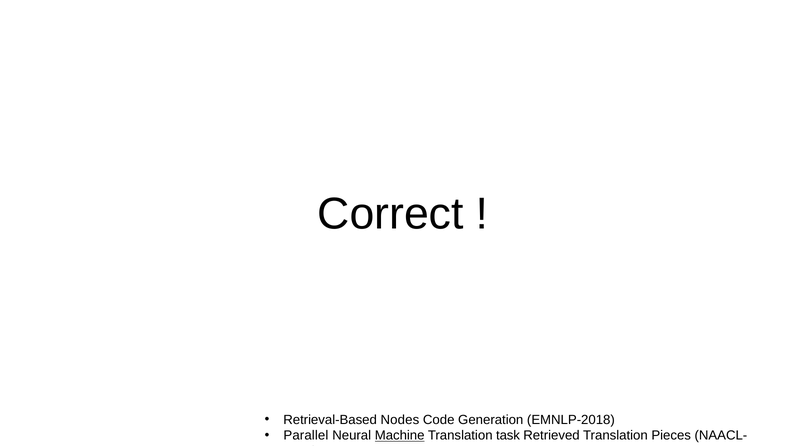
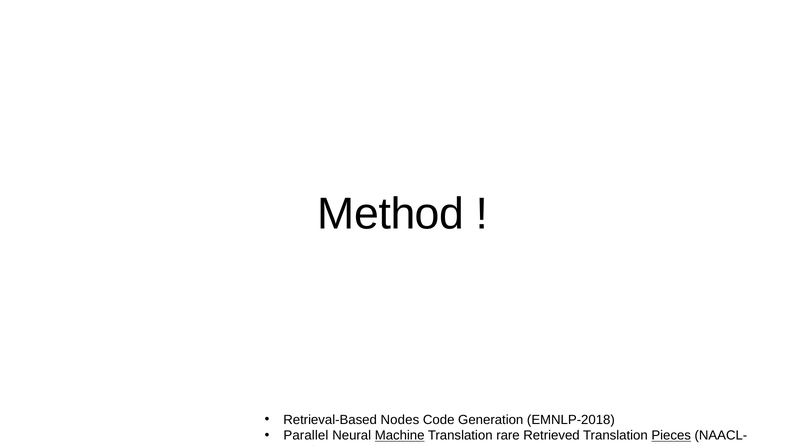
Correct: Correct -> Method
task: task -> rare
Pieces underline: none -> present
